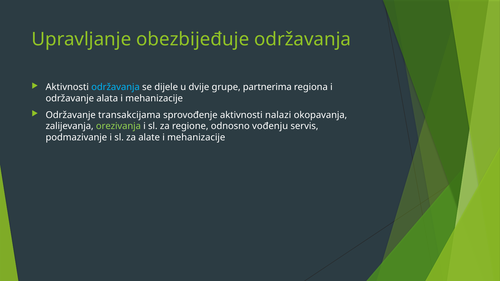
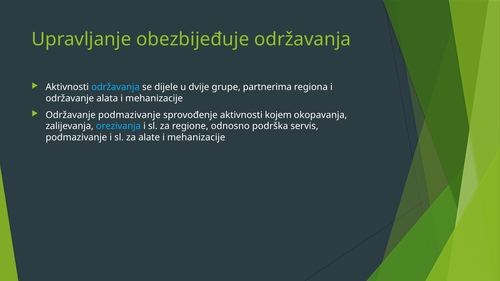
Održavanje transakcijama: transakcijama -> podmazivanje
nalazi: nalazi -> kojem
orezivanja colour: light green -> light blue
vođenju: vođenju -> podrška
